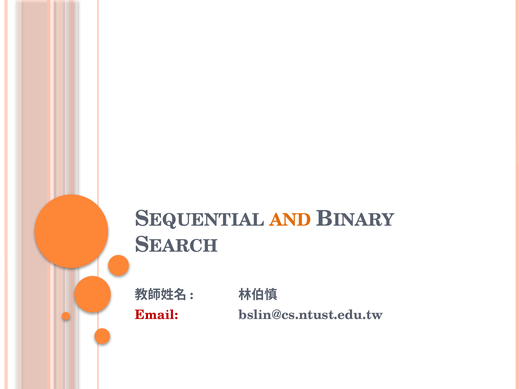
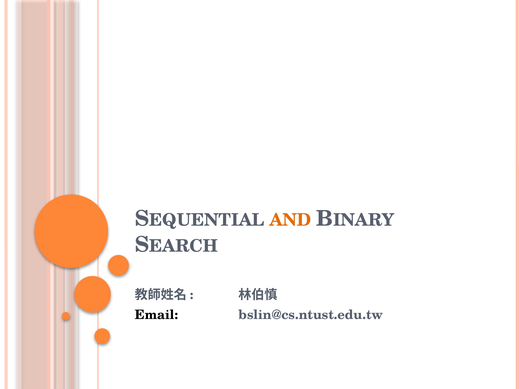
Email colour: red -> black
